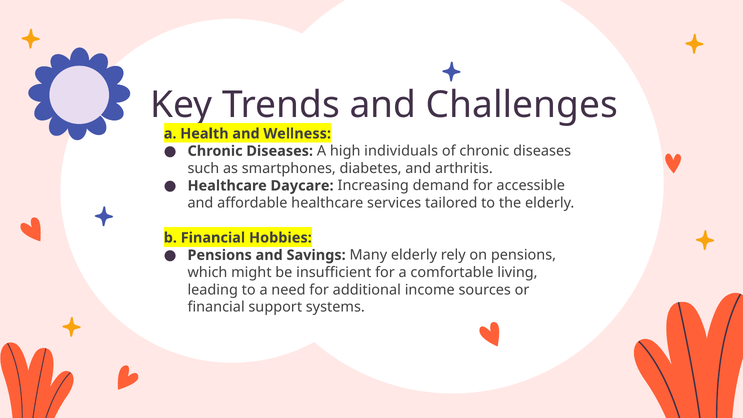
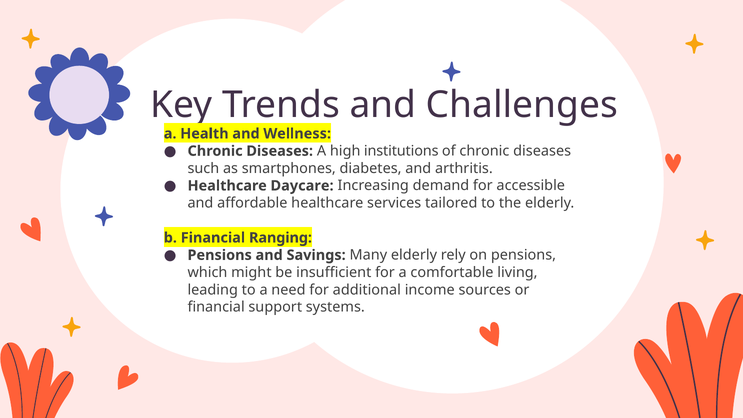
individuals: individuals -> institutions
Hobbies: Hobbies -> Ranging
